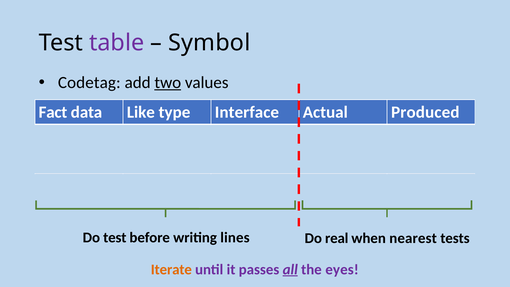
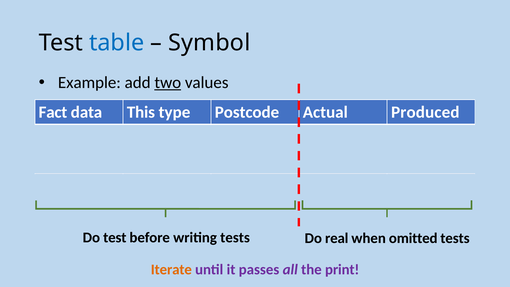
table colour: purple -> blue
Codetag: Codetag -> Example
Like: Like -> This
Interface: Interface -> Postcode
writing lines: lines -> tests
nearest: nearest -> omitted
all underline: present -> none
eyes: eyes -> print
